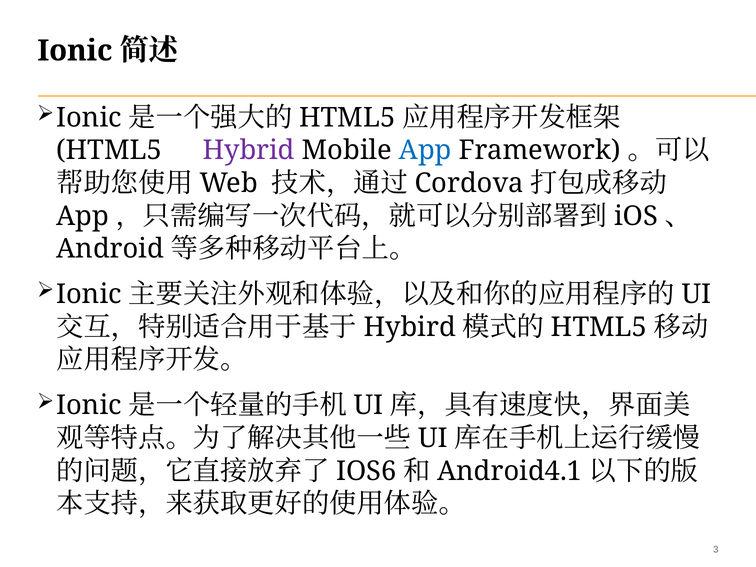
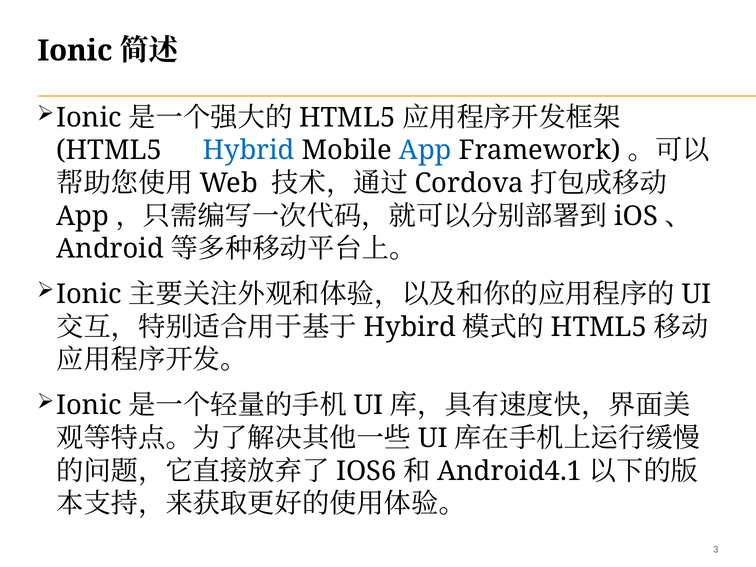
Hybrid colour: purple -> blue
